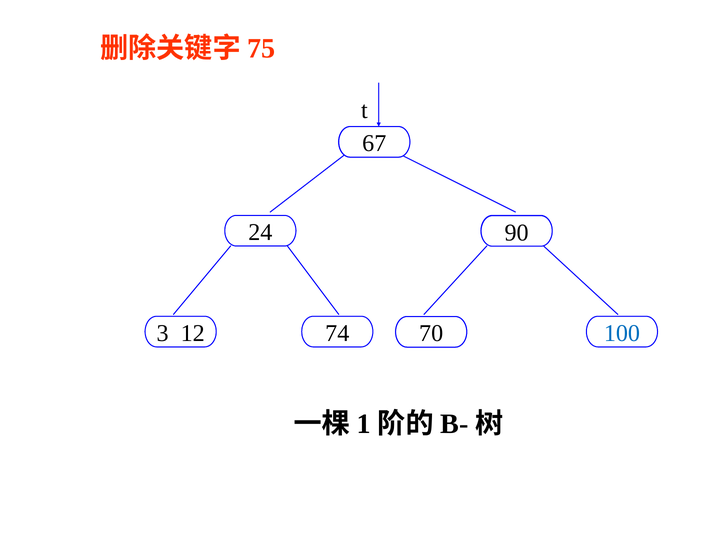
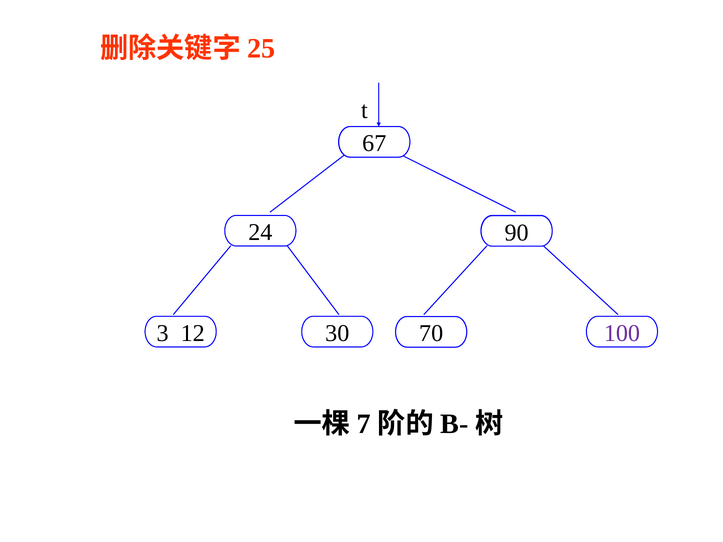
75: 75 -> 25
74: 74 -> 30
100 colour: blue -> purple
1: 1 -> 7
